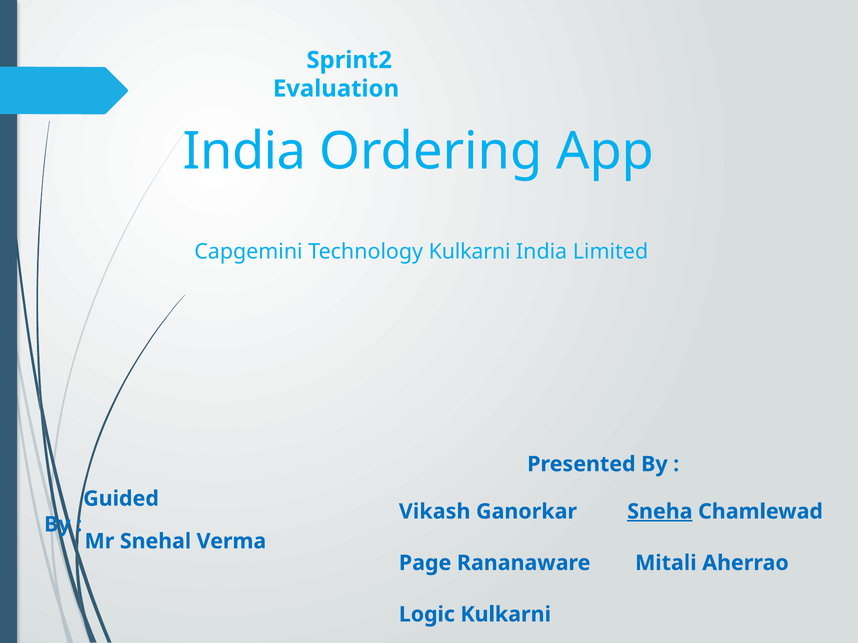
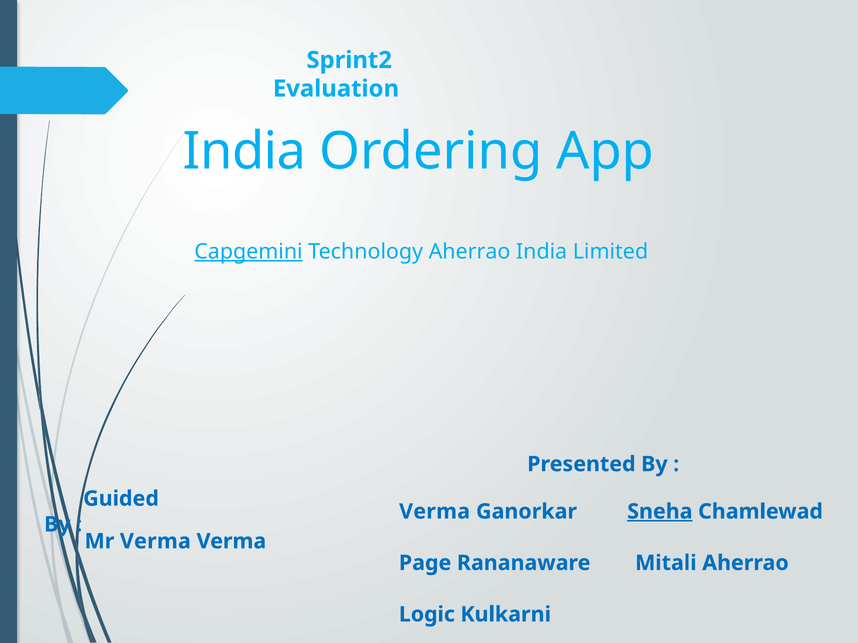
Capgemini underline: none -> present
Technology Kulkarni: Kulkarni -> Aherrao
Vikash at (435, 512): Vikash -> Verma
Mr Snehal: Snehal -> Verma
